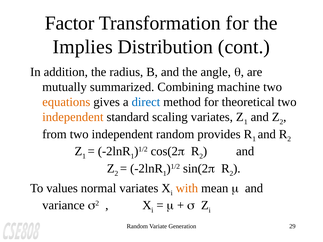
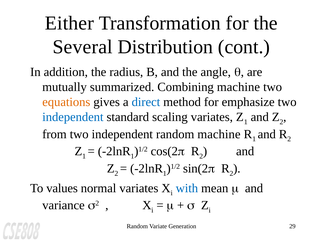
Factor: Factor -> Either
Implies: Implies -> Several
theoretical: theoretical -> emphasize
independent at (73, 117) colour: orange -> blue
random provides: provides -> machine
with colour: orange -> blue
